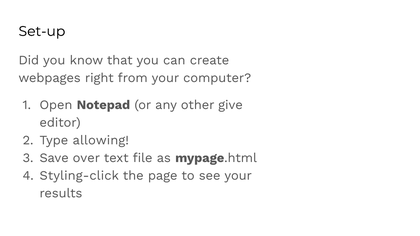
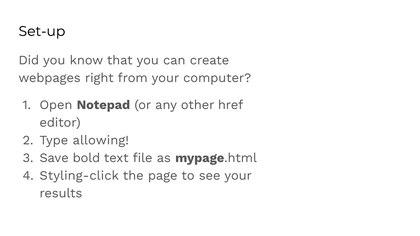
give: give -> href
over: over -> bold
